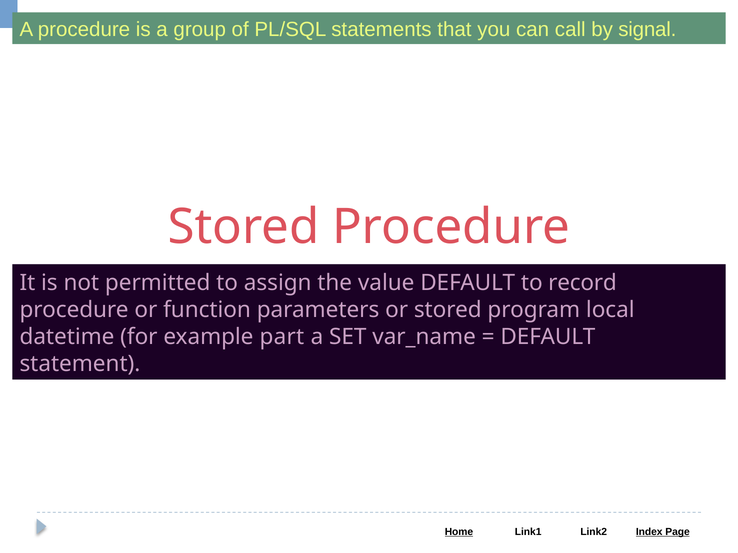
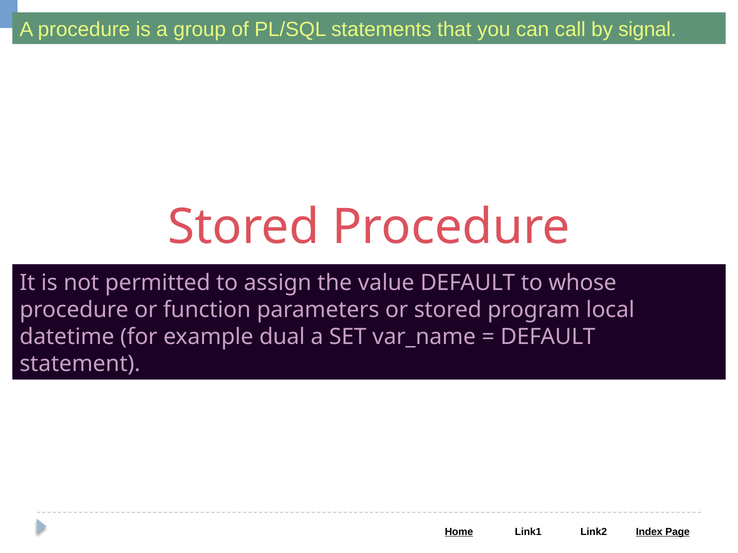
record: record -> whose
part: part -> dual
